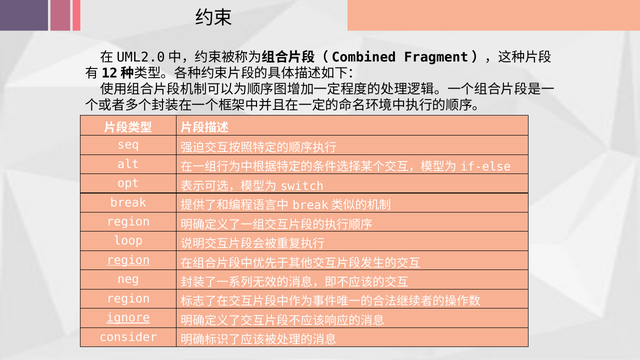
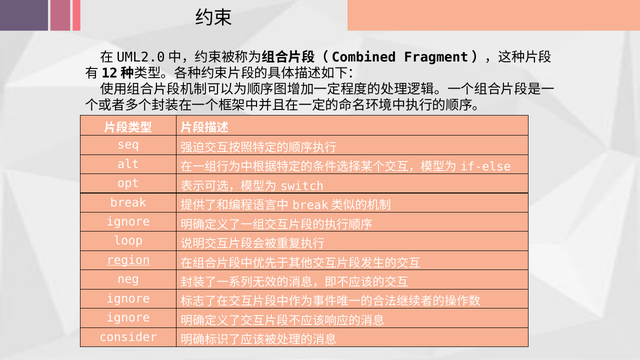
region at (128, 222): region -> ignore
region at (128, 299): region -> ignore
ignore at (128, 318) underline: present -> none
